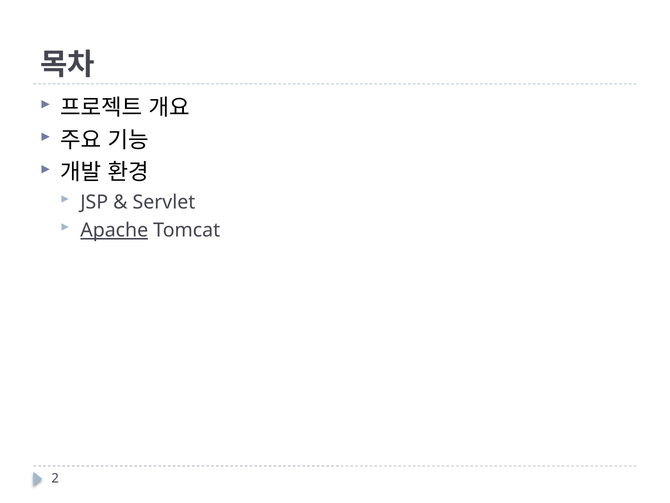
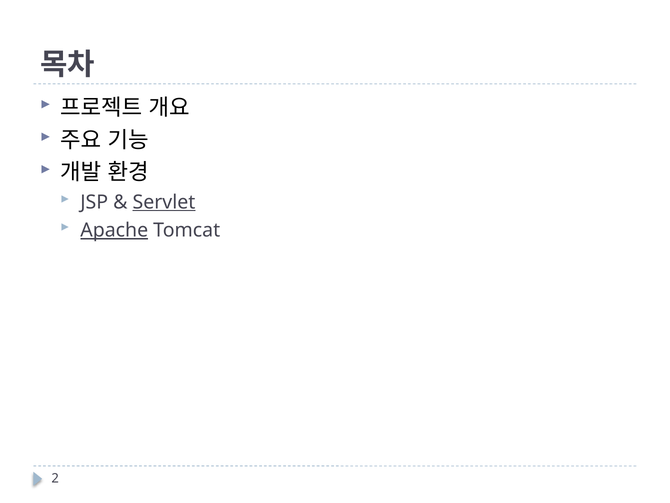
Servlet underline: none -> present
